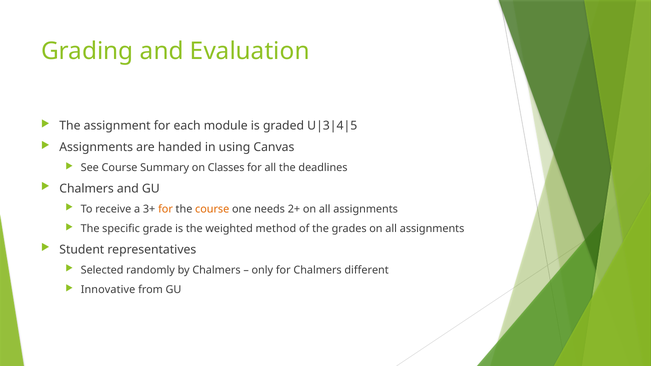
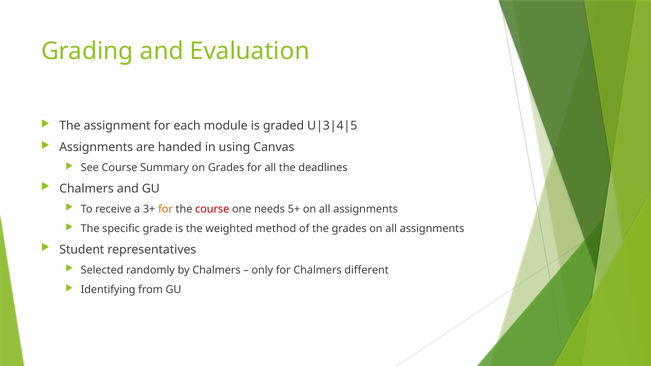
on Classes: Classes -> Grades
course at (212, 209) colour: orange -> red
2+: 2+ -> 5+
Innovative: Innovative -> Identifying
